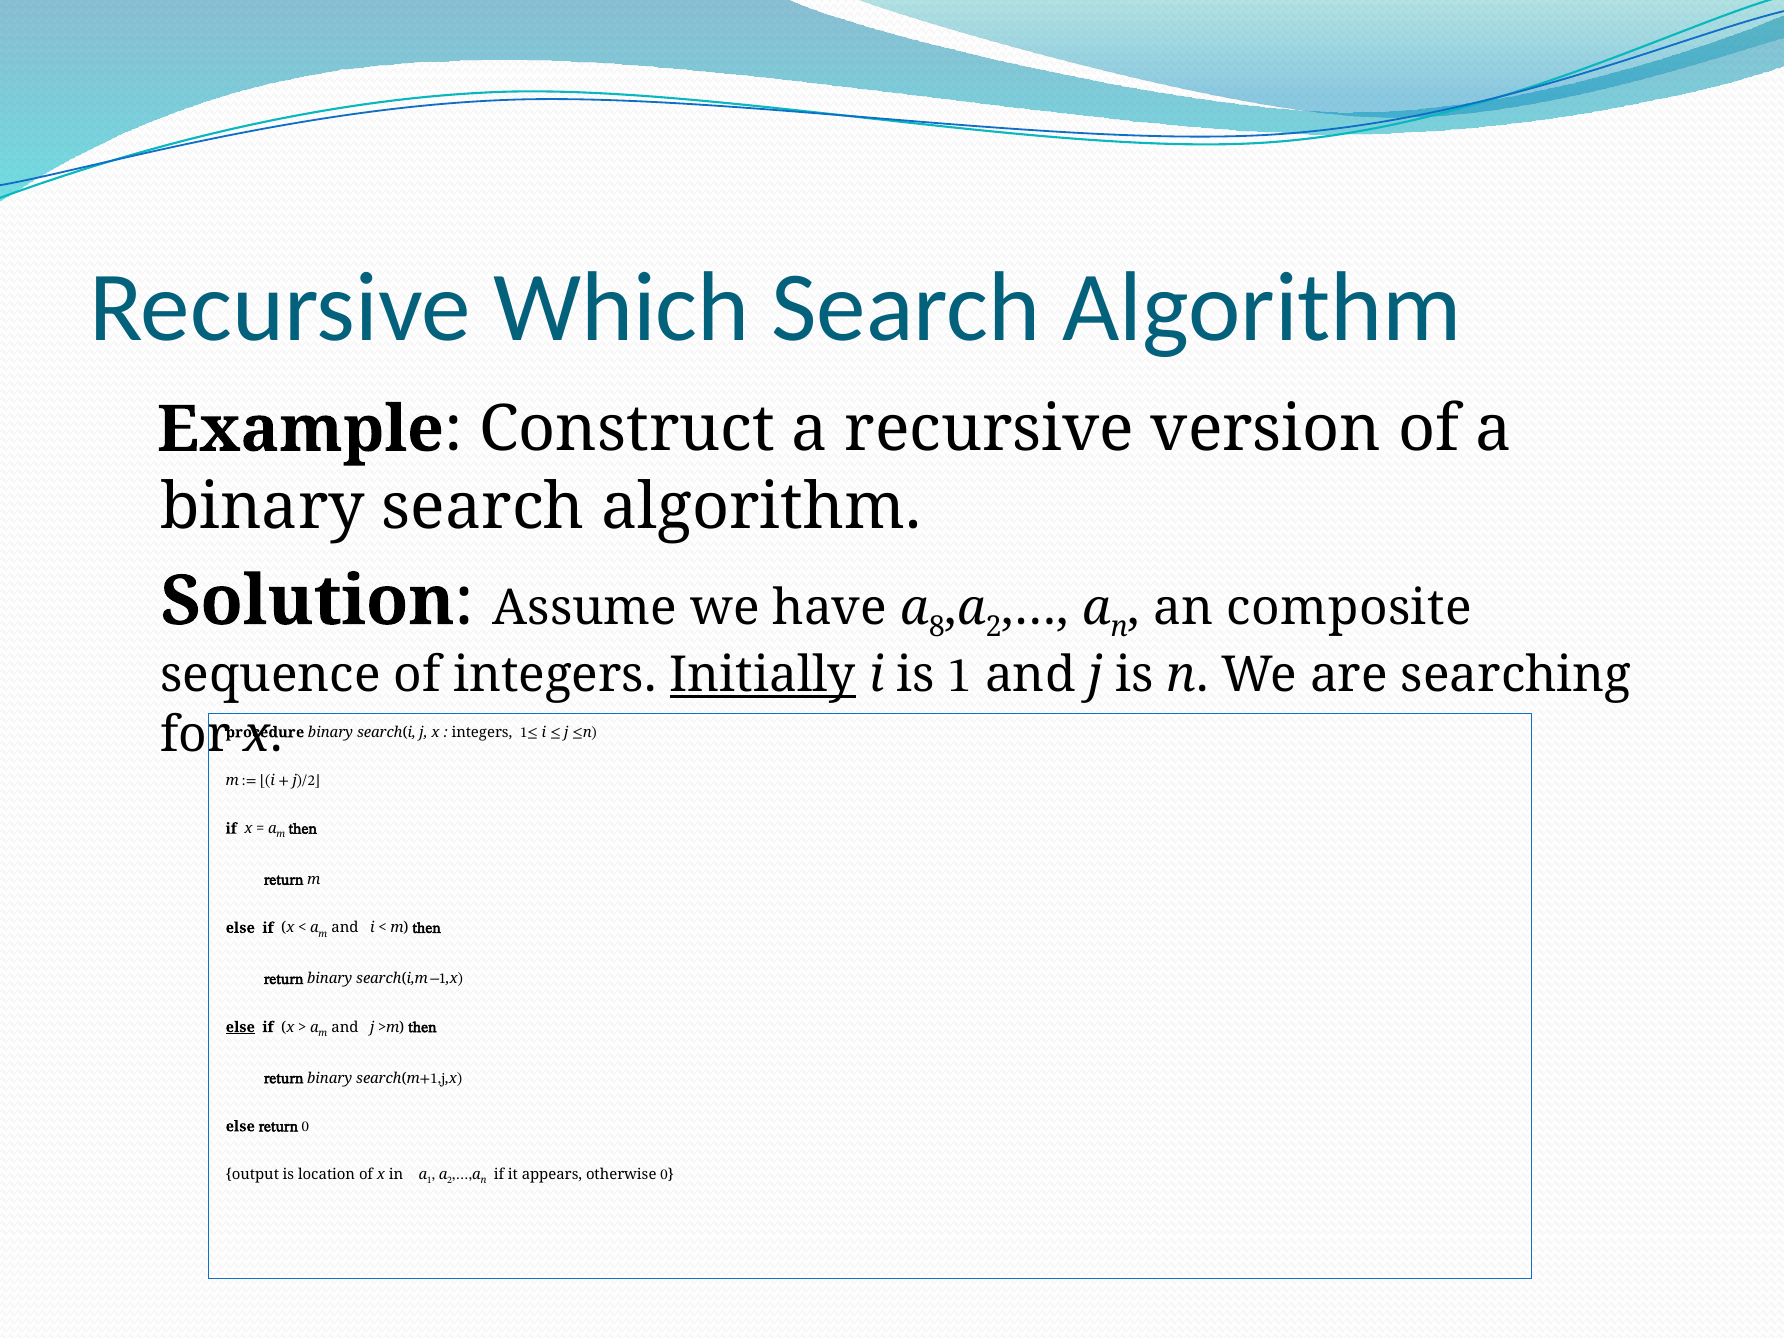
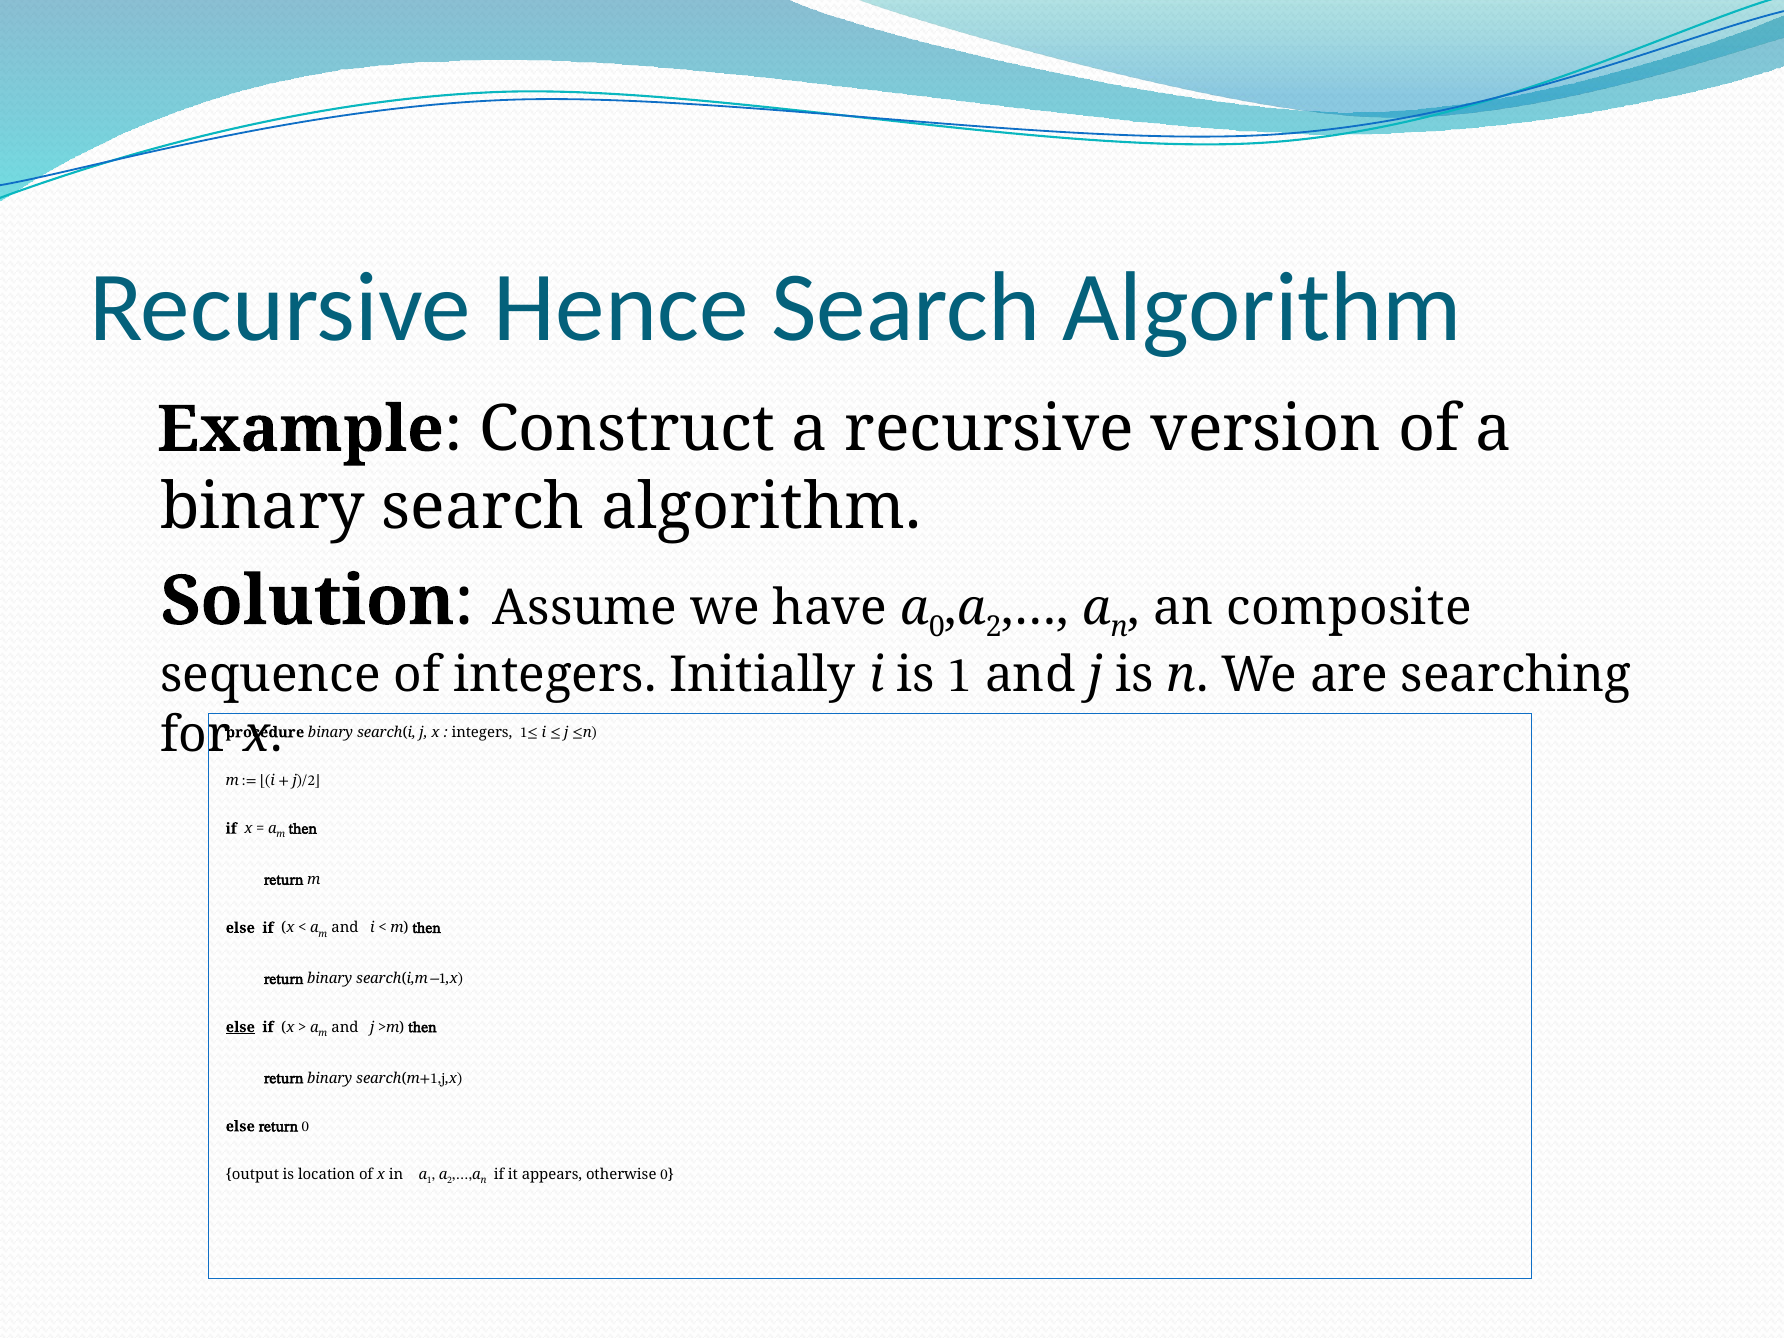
Which: Which -> Hence
a 8: 8 -> 0
Initially underline: present -> none
